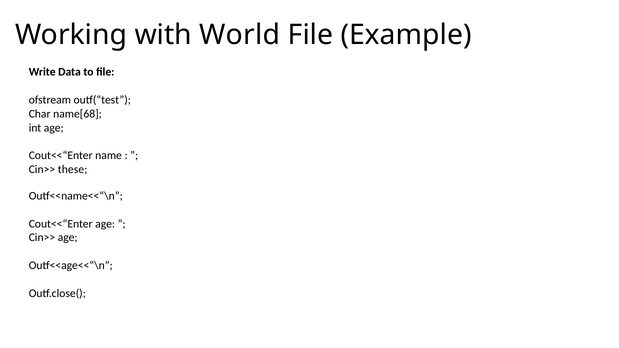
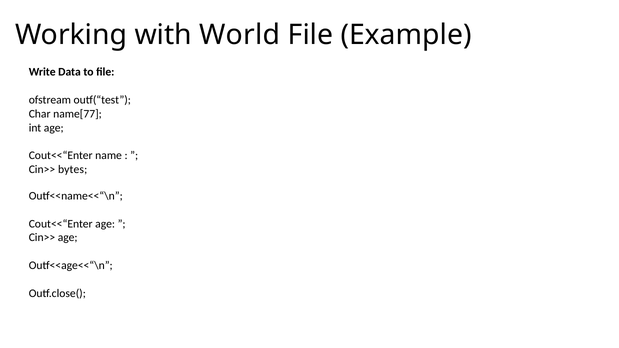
name[68: name[68 -> name[77
these: these -> bytes
